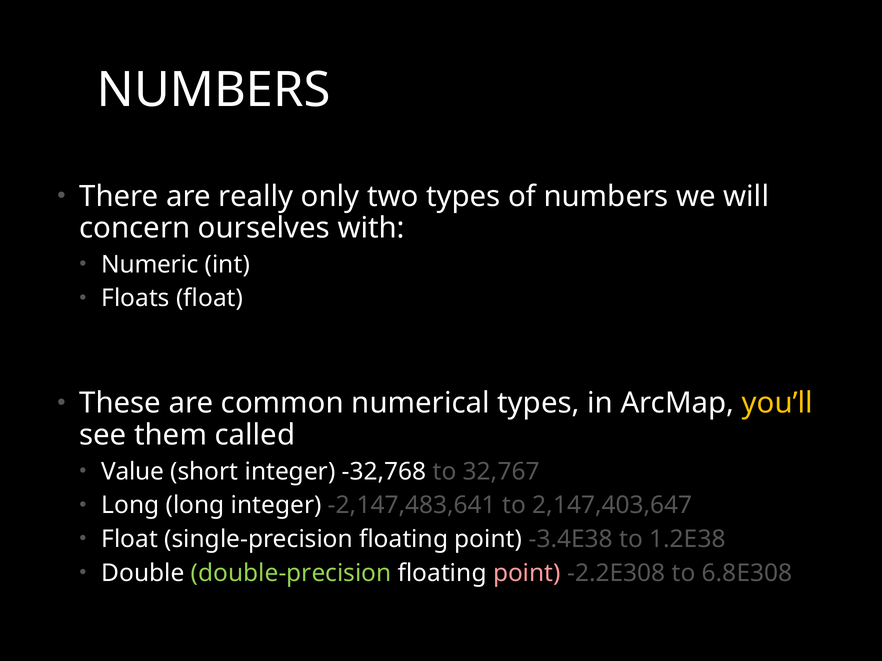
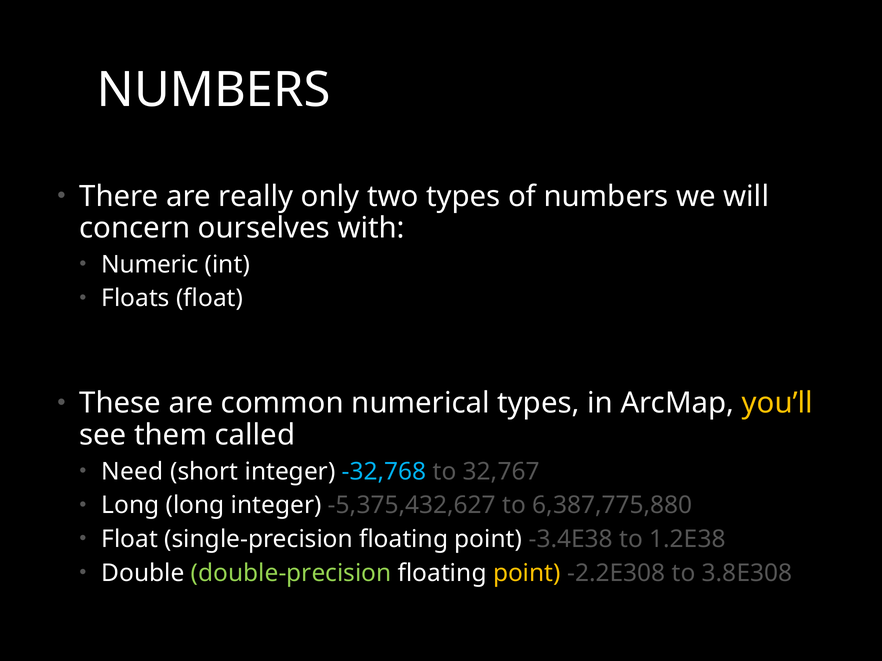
Value: Value -> Need
-32,768 colour: white -> light blue
-2,147,483,641: -2,147,483,641 -> -5,375,432,627
2,147,403,647: 2,147,403,647 -> 6,387,775,880
point at (527, 573) colour: pink -> yellow
6.8E308: 6.8E308 -> 3.8E308
